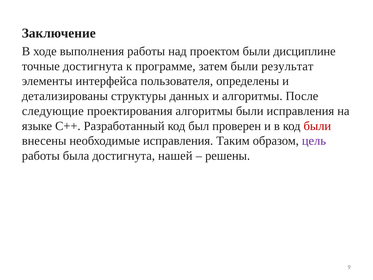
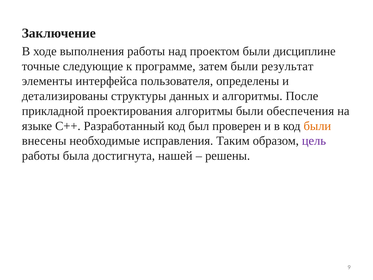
точные достигнута: достигнута -> следующие
следующие: следующие -> прикладной
были исправления: исправления -> обеспечения
были at (317, 126) colour: red -> orange
